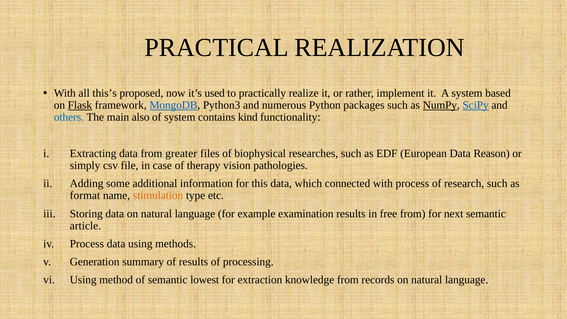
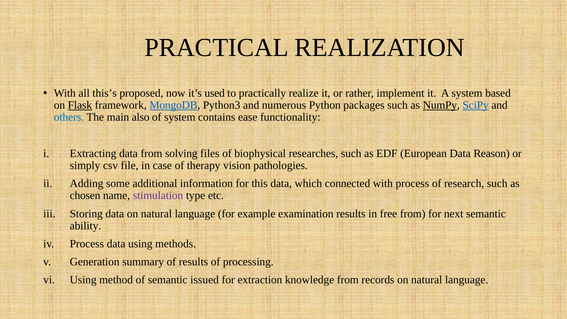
kind: kind -> ease
greater: greater -> solving
format: format -> chosen
stimulation colour: orange -> purple
article: article -> ability
lowest: lowest -> issued
